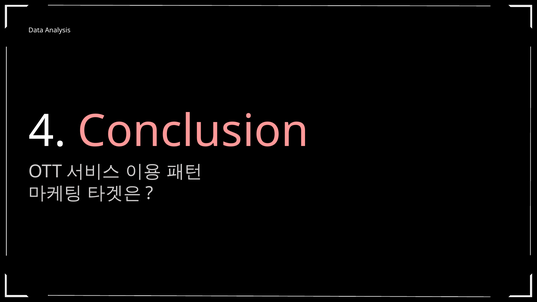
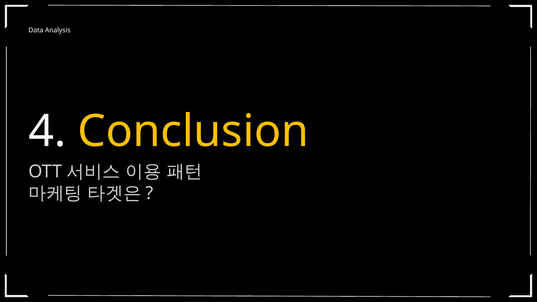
Conclusion colour: pink -> yellow
